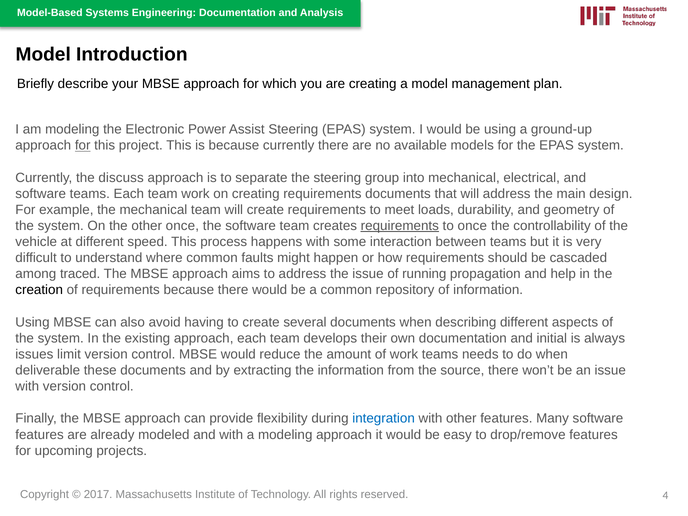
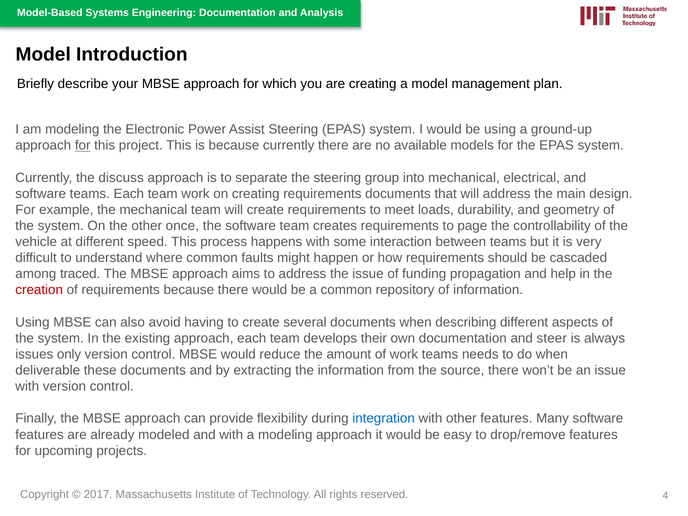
requirements at (400, 226) underline: present -> none
to once: once -> page
running: running -> funding
creation colour: black -> red
initial: initial -> steer
limit: limit -> only
